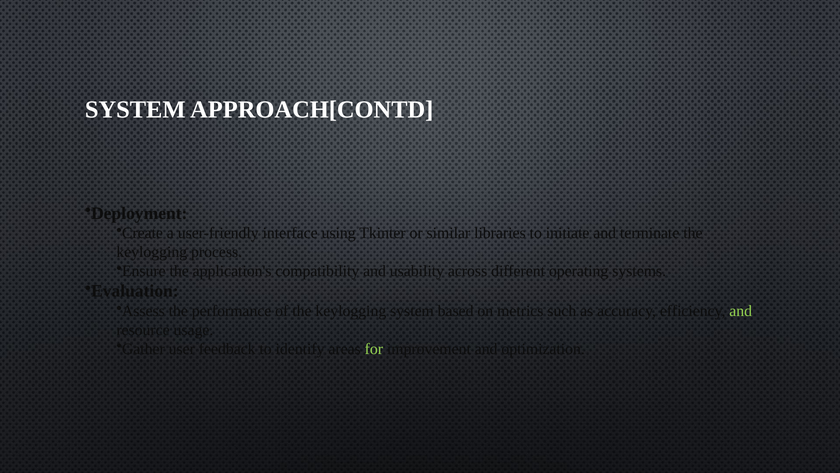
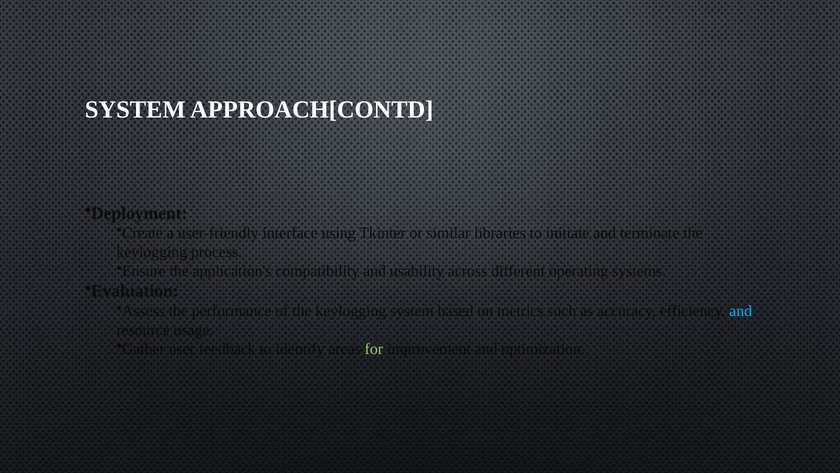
and at (741, 311) colour: light green -> light blue
